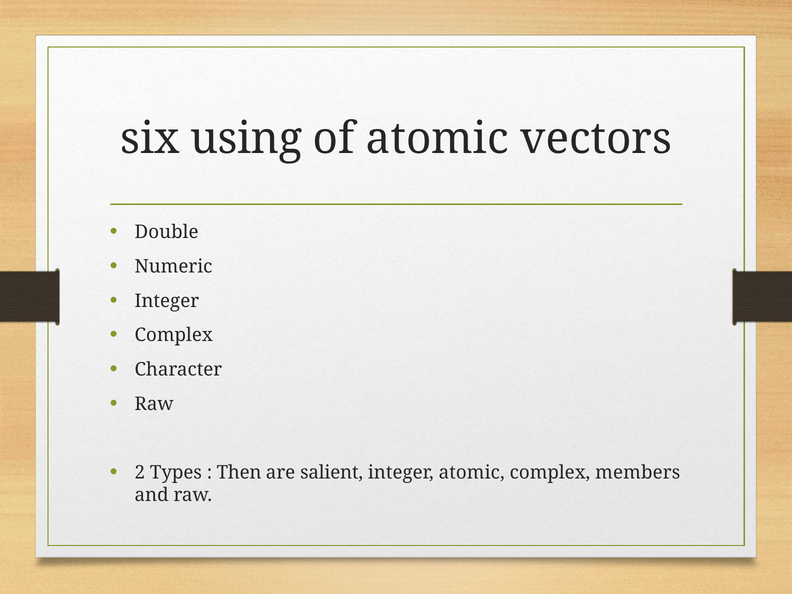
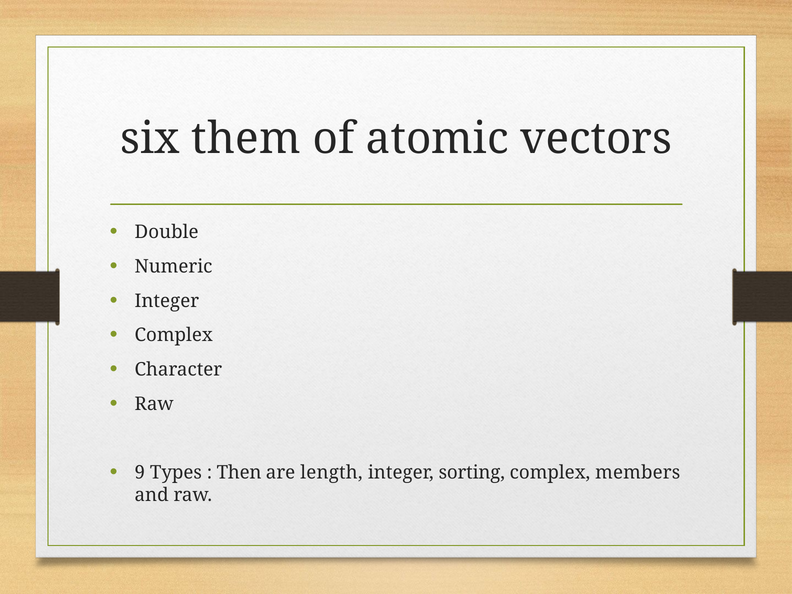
using: using -> them
2: 2 -> 9
salient: salient -> length
integer atomic: atomic -> sorting
